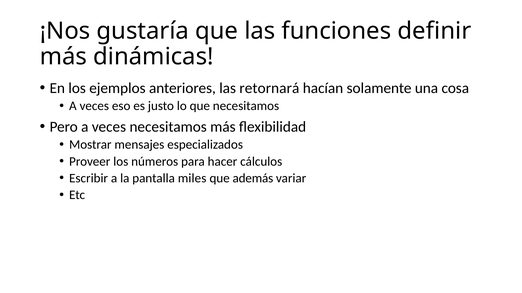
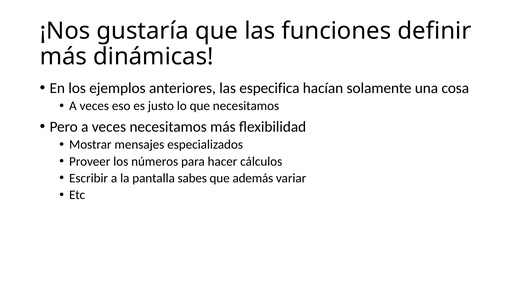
retornará: retornará -> especifica
miles: miles -> sabes
